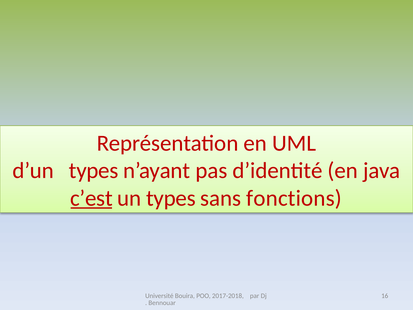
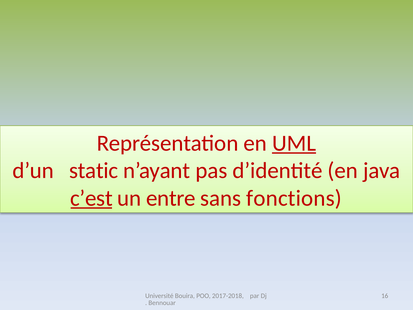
UML underline: none -> present
d’un types: types -> static
un types: types -> entre
